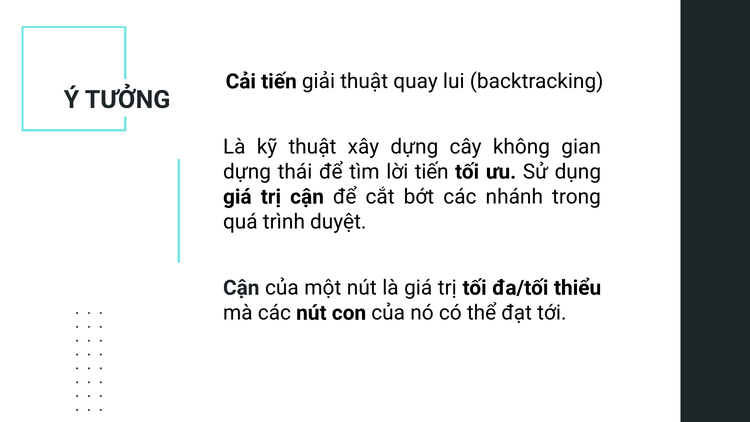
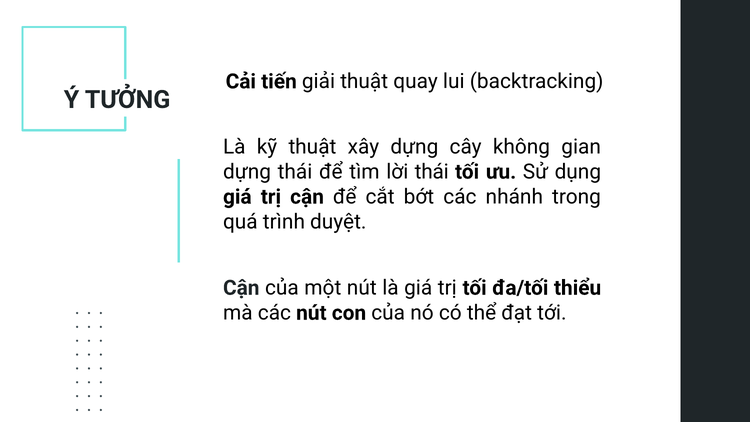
lời tiến: tiến -> thái
